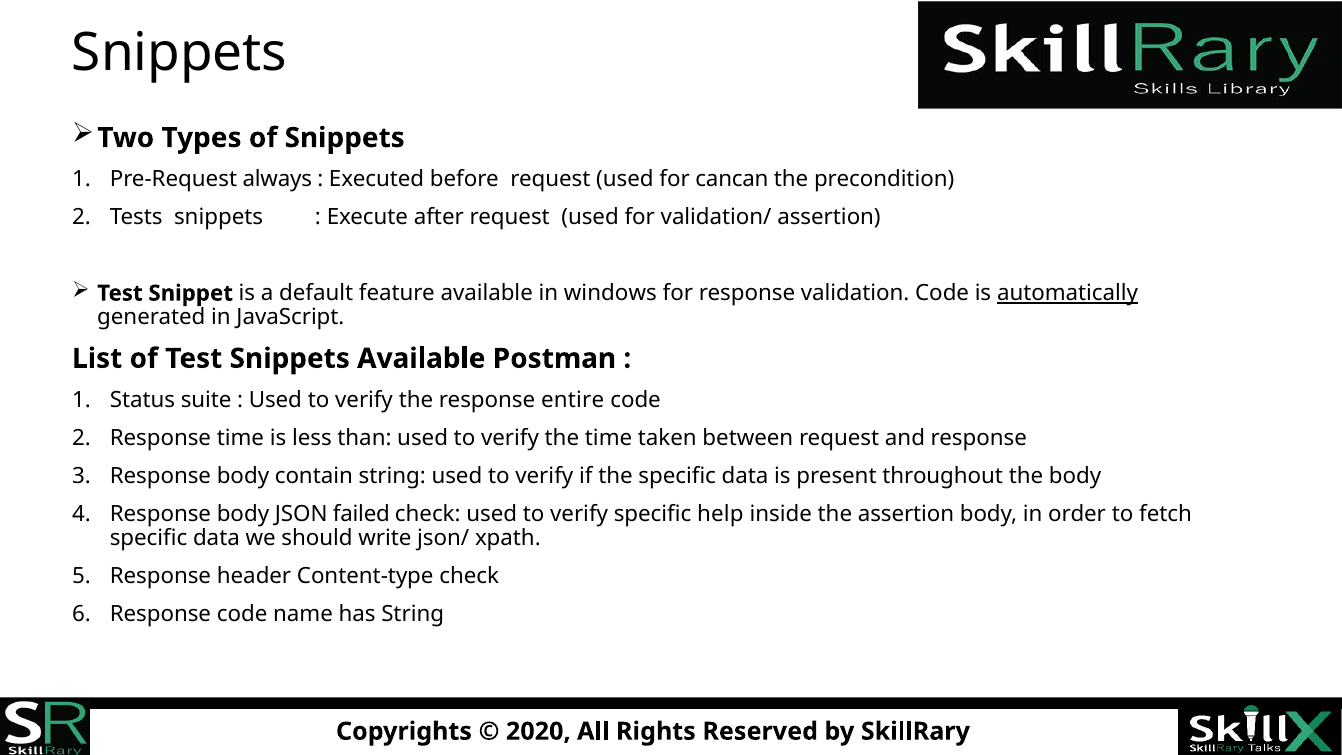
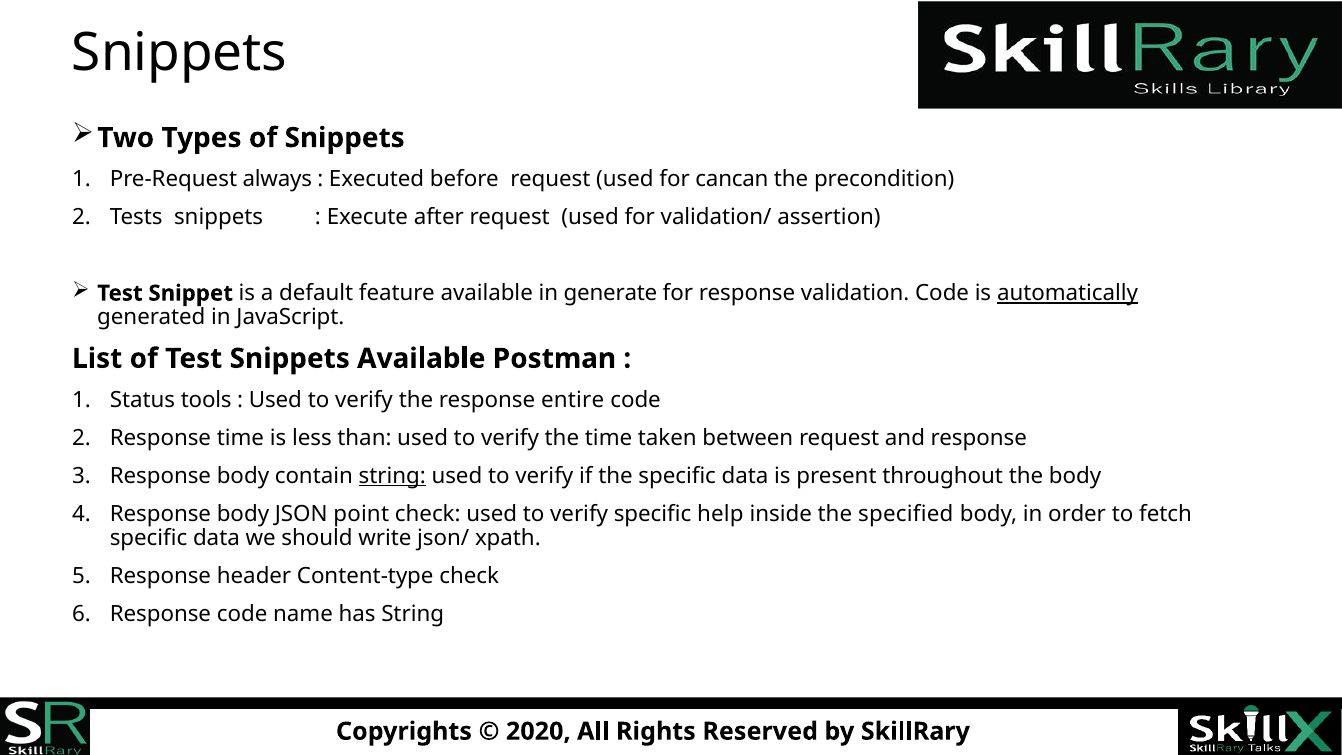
windows: windows -> generate
suite: suite -> tools
string at (392, 476) underline: none -> present
failed: failed -> point
the assertion: assertion -> specified
